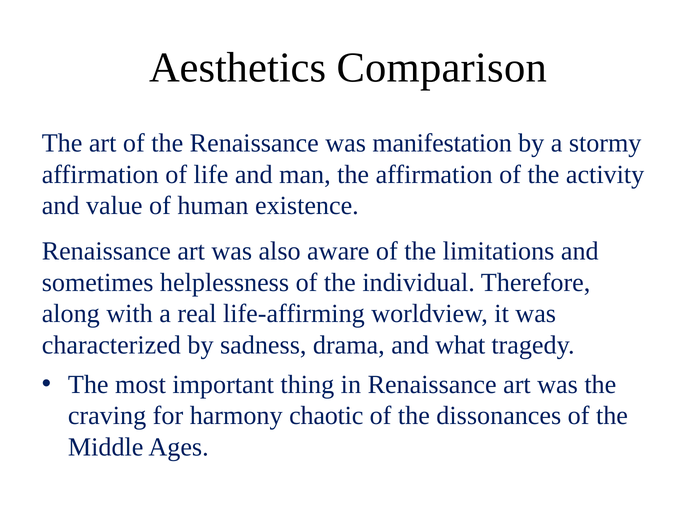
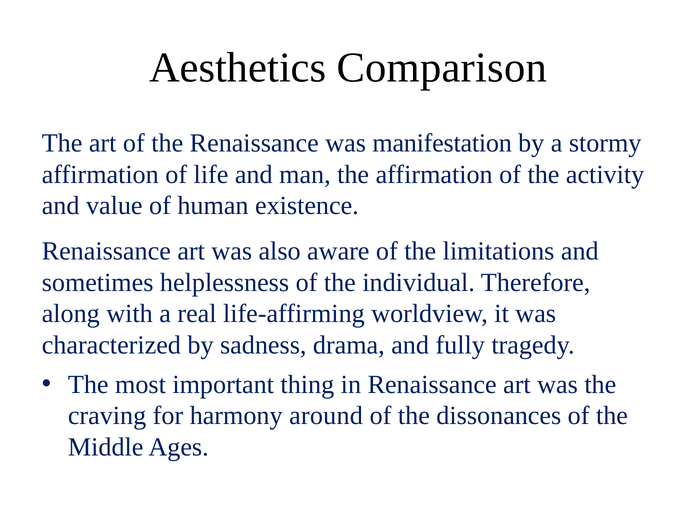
what: what -> fully
chaotic: chaotic -> around
